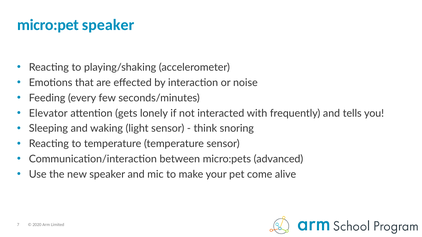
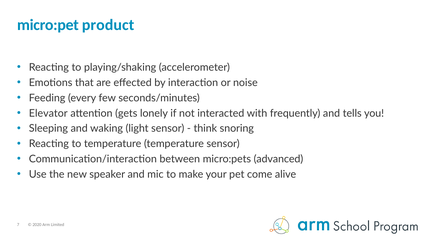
micro:pet speaker: speaker -> product
